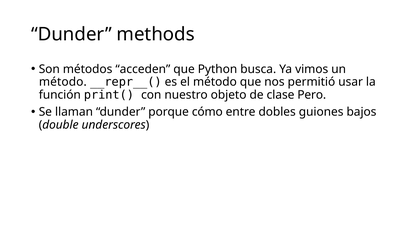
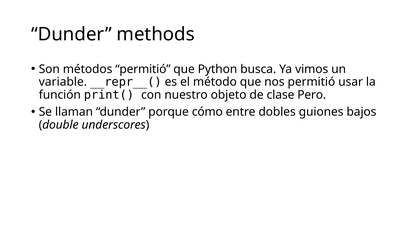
métodos acceden: acceden -> permitió
método at (63, 82): método -> variable
